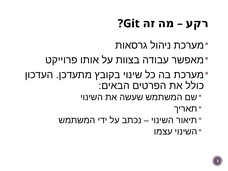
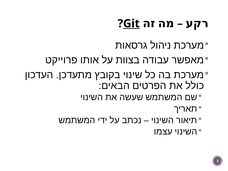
Git underline: none -> present
